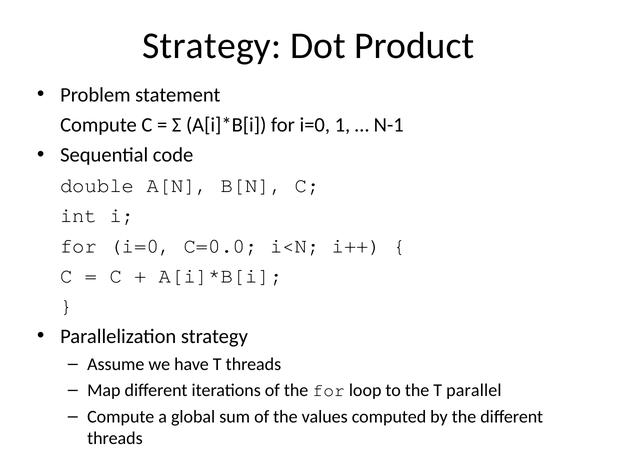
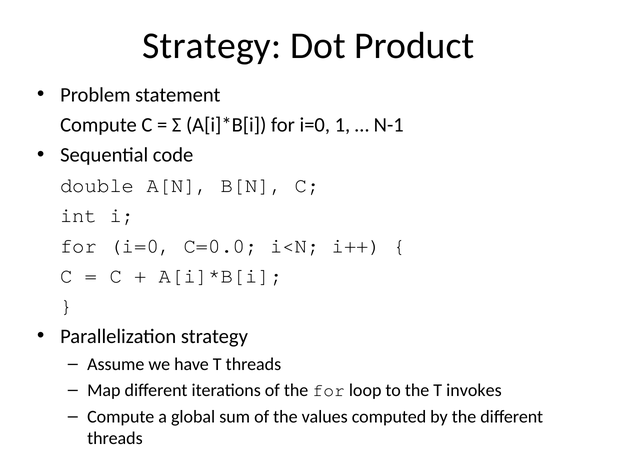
parallel: parallel -> invokes
